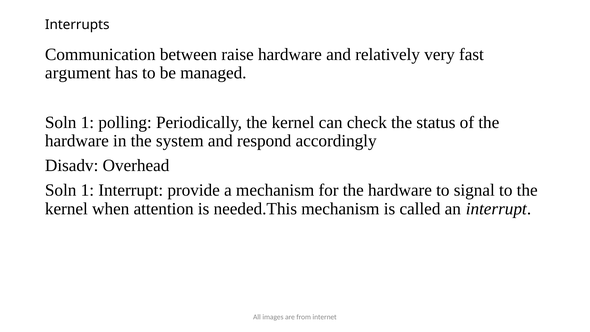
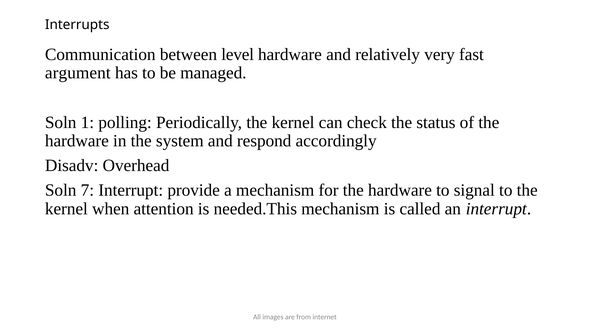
raise: raise -> level
1 at (87, 190): 1 -> 7
